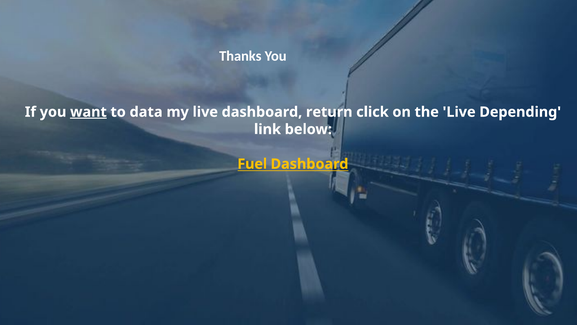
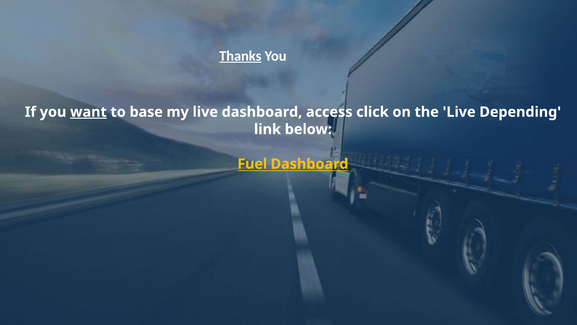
Thanks underline: none -> present
data: data -> base
return: return -> access
